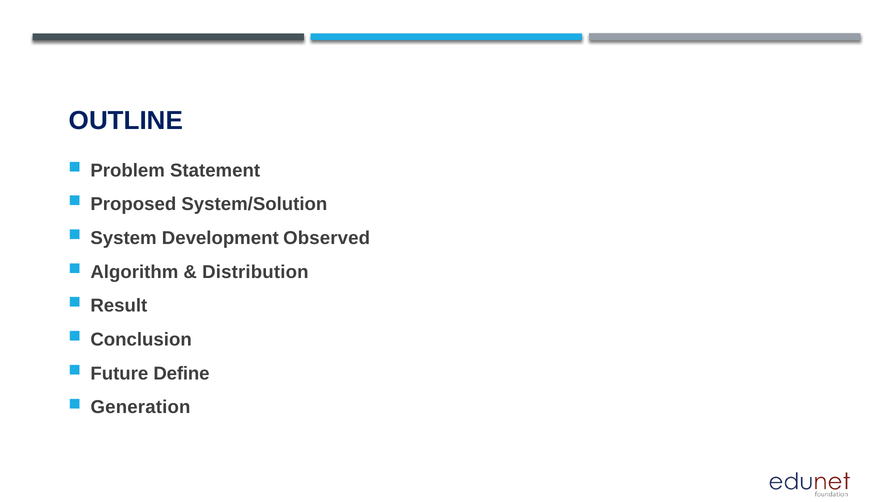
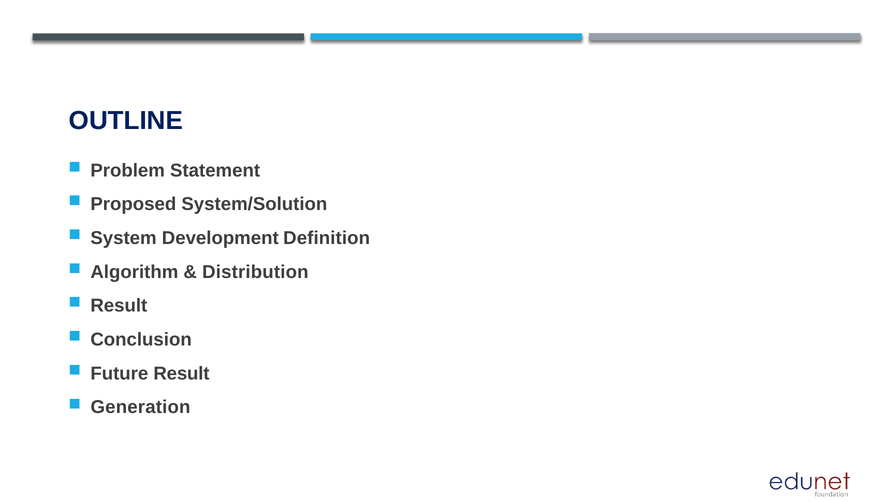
Observed: Observed -> Definition
Future Define: Define -> Result
